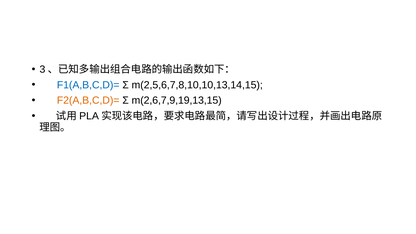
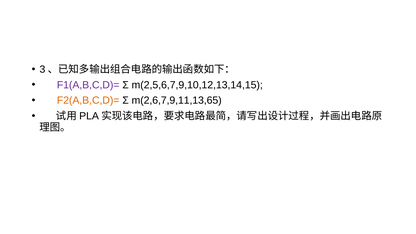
F1(A,B,C,D)= colour: blue -> purple
m(2,5,6,7,8,10,10,13,14,15: m(2,5,6,7,8,10,10,13,14,15 -> m(2,5,6,7,9,10,12,13,14,15
m(2,6,7,9,19,13,15: m(2,6,7,9,19,13,15 -> m(2,6,7,9,11,13,65
